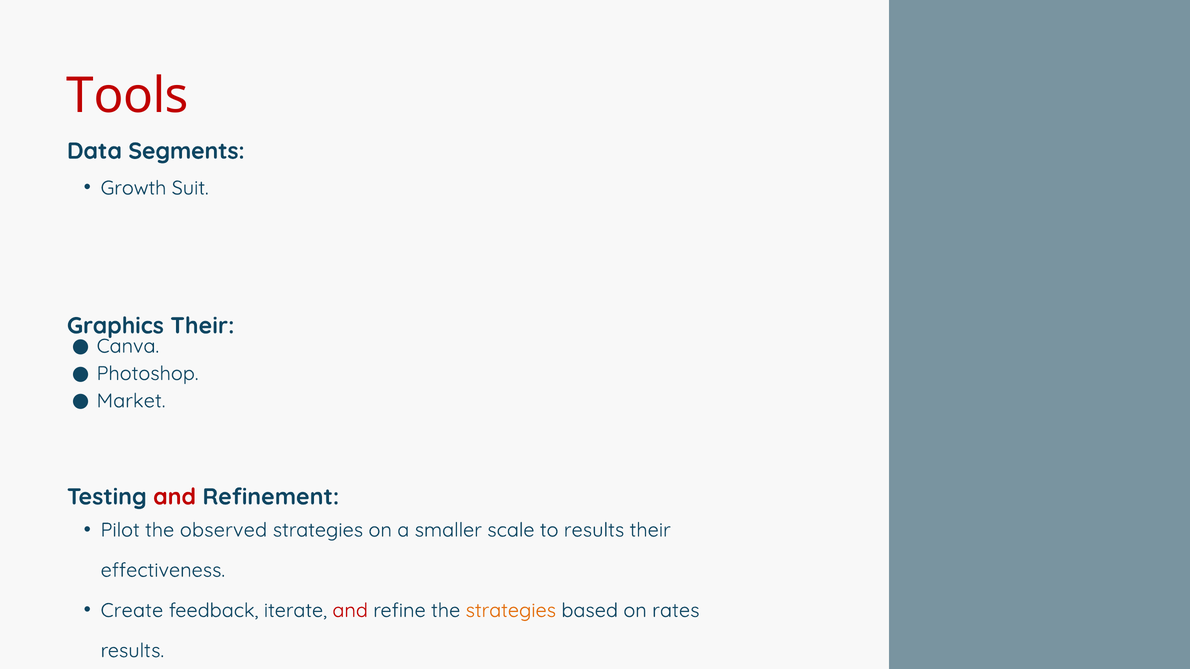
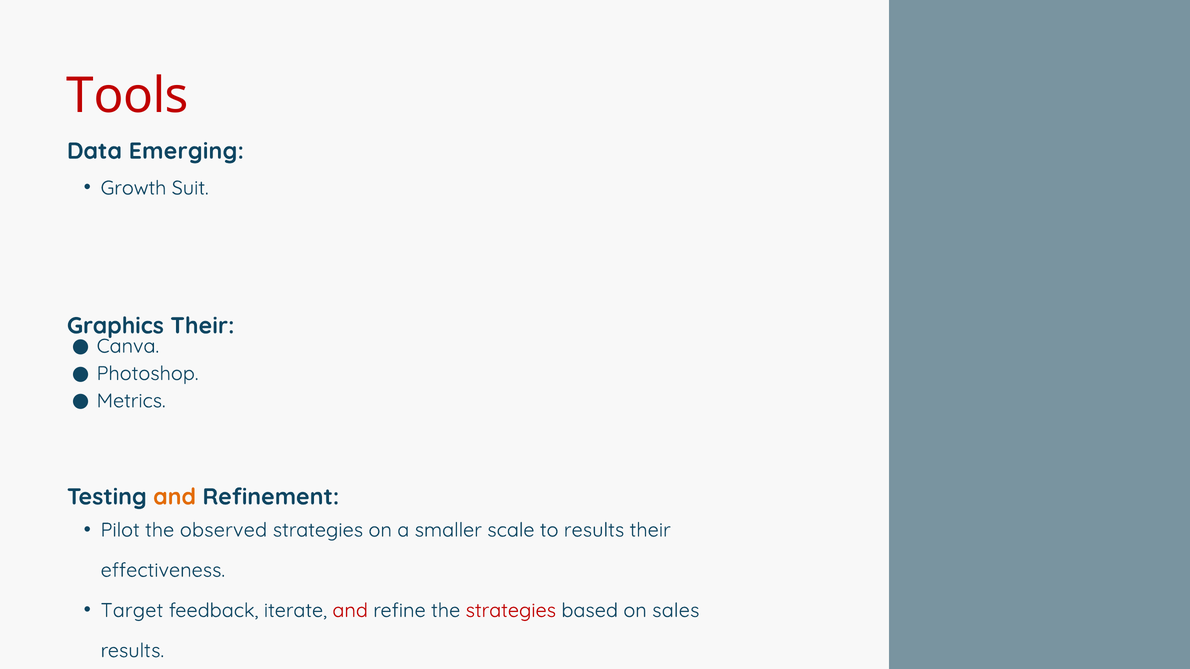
Segments: Segments -> Emerging
Market: Market -> Metrics
and at (175, 497) colour: red -> orange
Create: Create -> Target
strategies at (511, 611) colour: orange -> red
rates: rates -> sales
